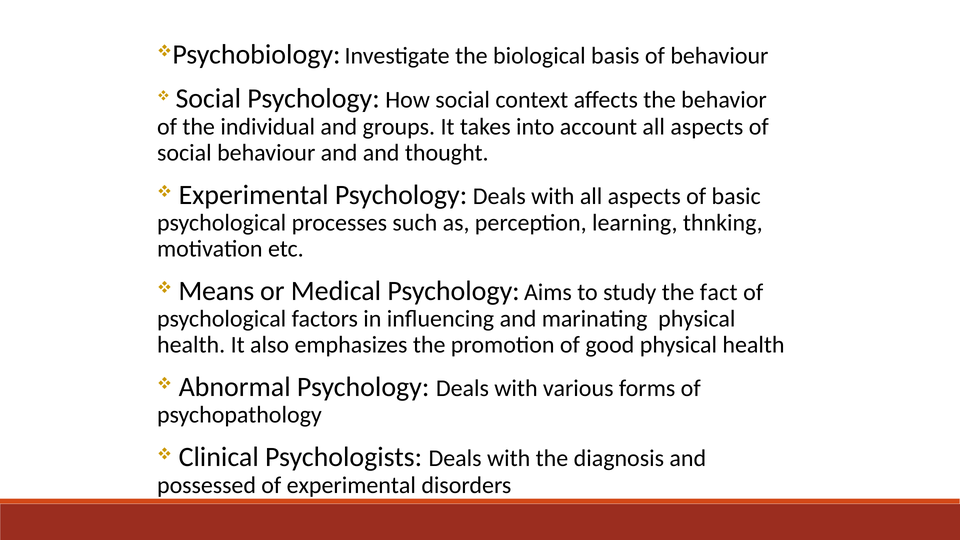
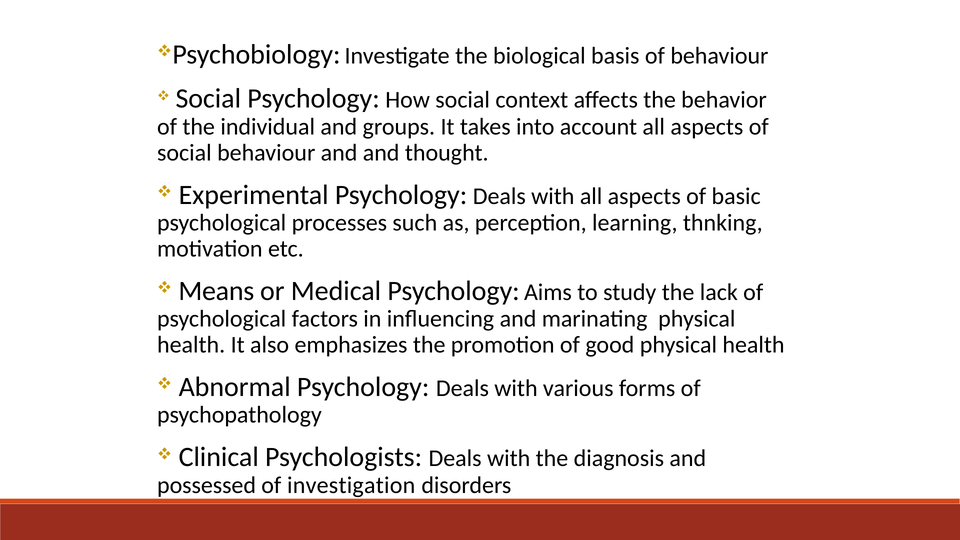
fact: fact -> lack
of experimental: experimental -> investigation
